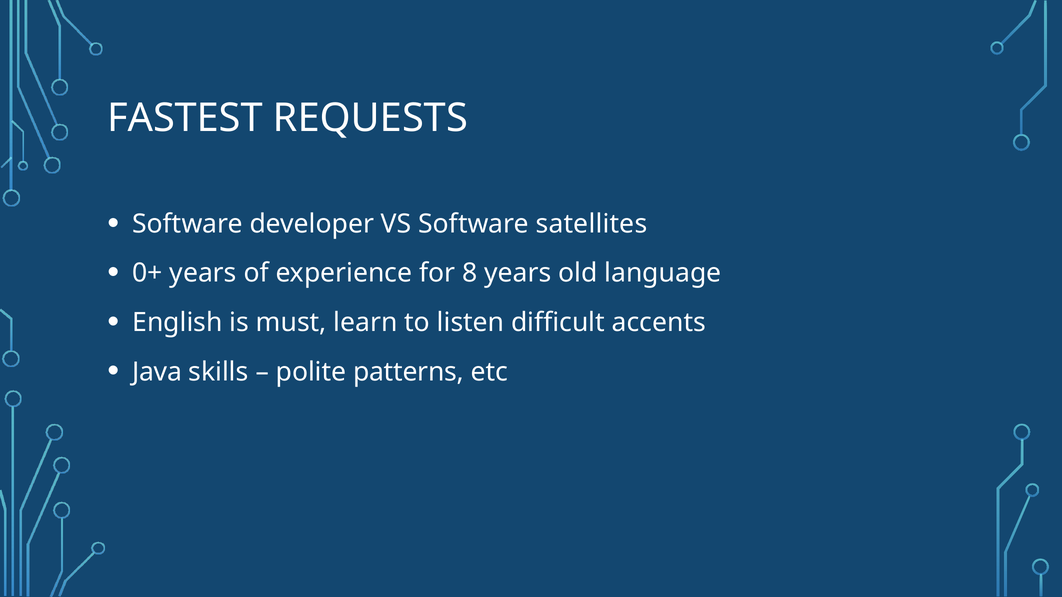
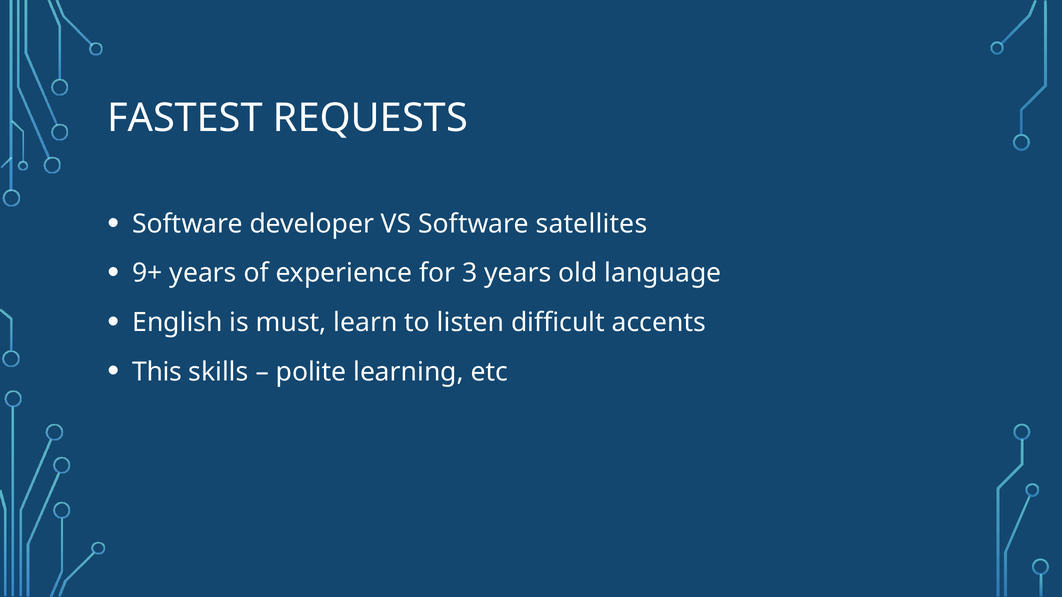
0+: 0+ -> 9+
8: 8 -> 3
Java: Java -> This
patterns: patterns -> learning
